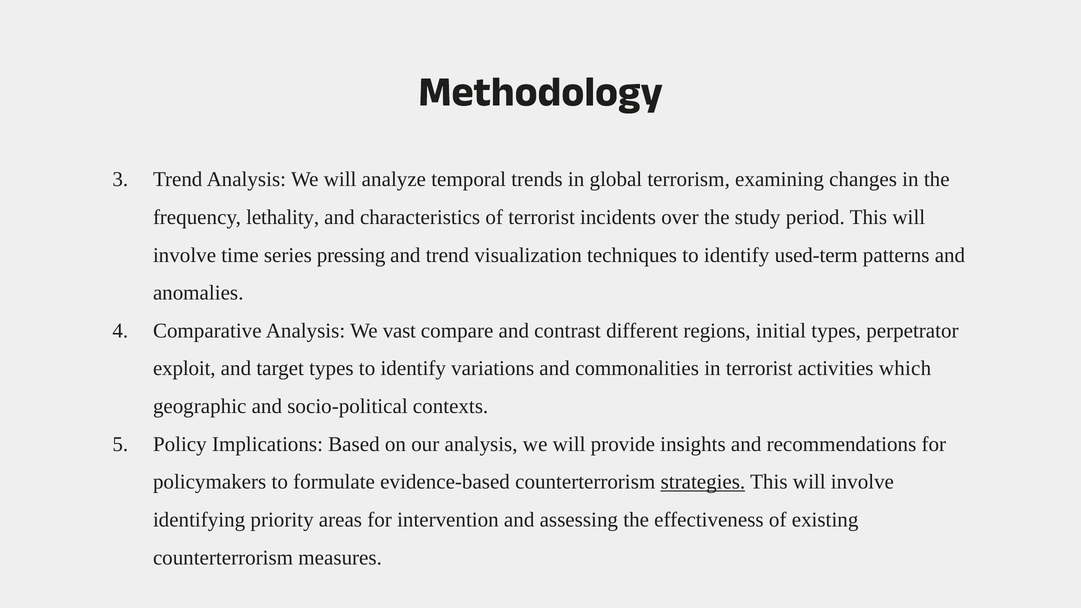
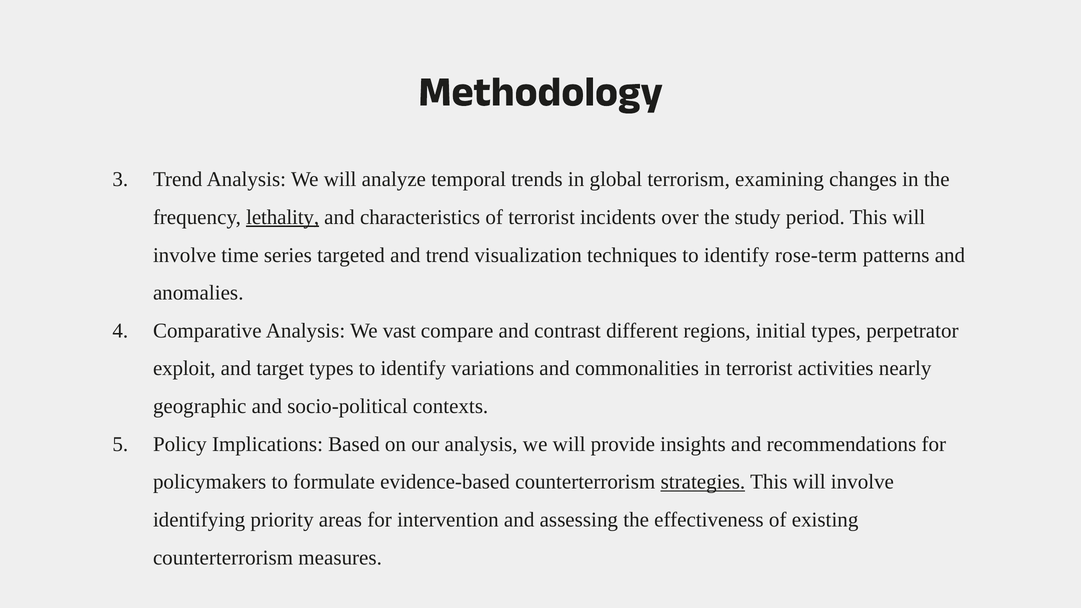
lethality underline: none -> present
pressing: pressing -> targeted
used-term: used-term -> rose-term
which: which -> nearly
